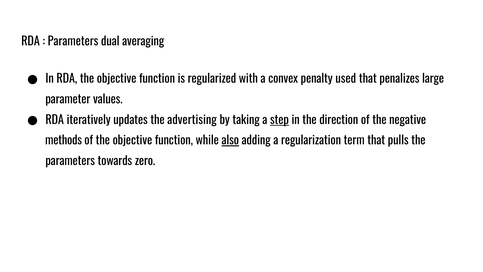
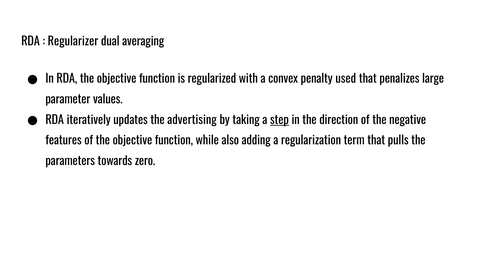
Parameters at (73, 41): Parameters -> Regularizer
methods: methods -> features
also underline: present -> none
